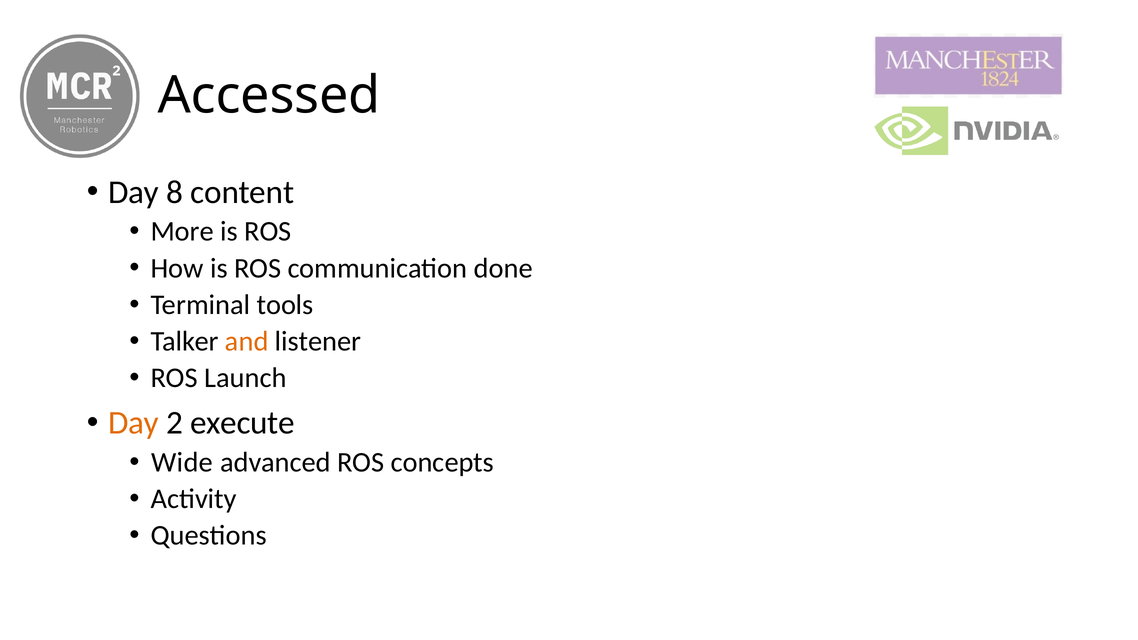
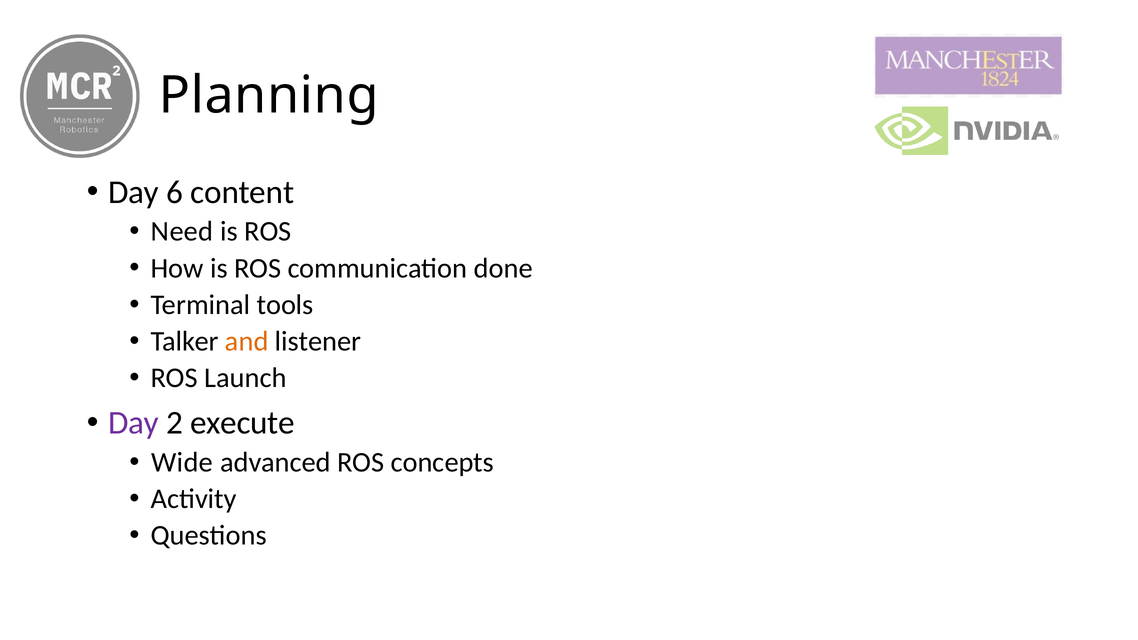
Accessed: Accessed -> Planning
8: 8 -> 6
More: More -> Need
Day at (134, 423) colour: orange -> purple
